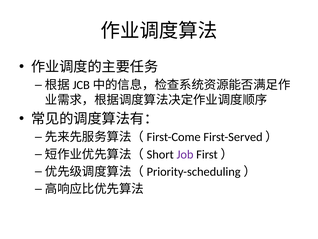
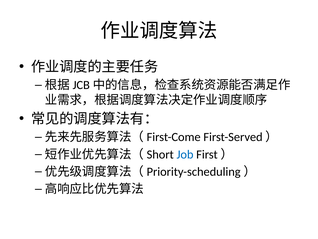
Job colour: purple -> blue
